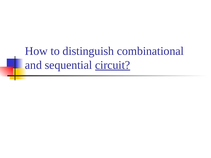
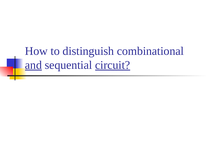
and underline: none -> present
